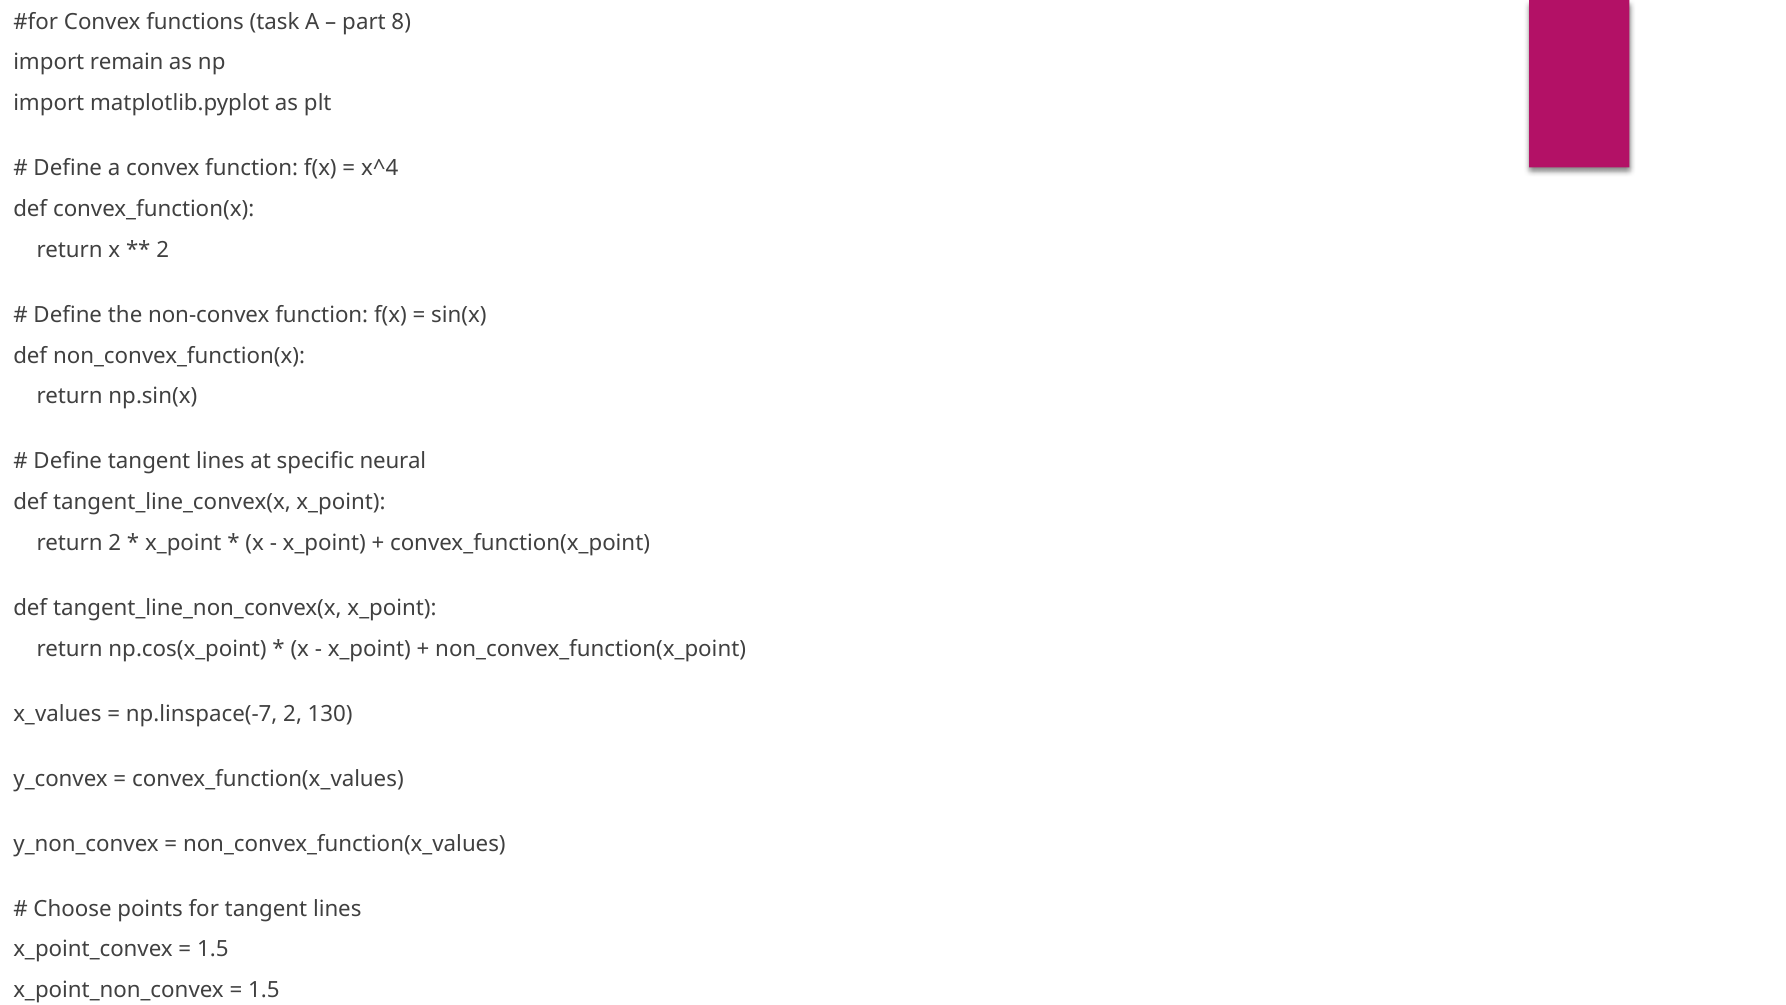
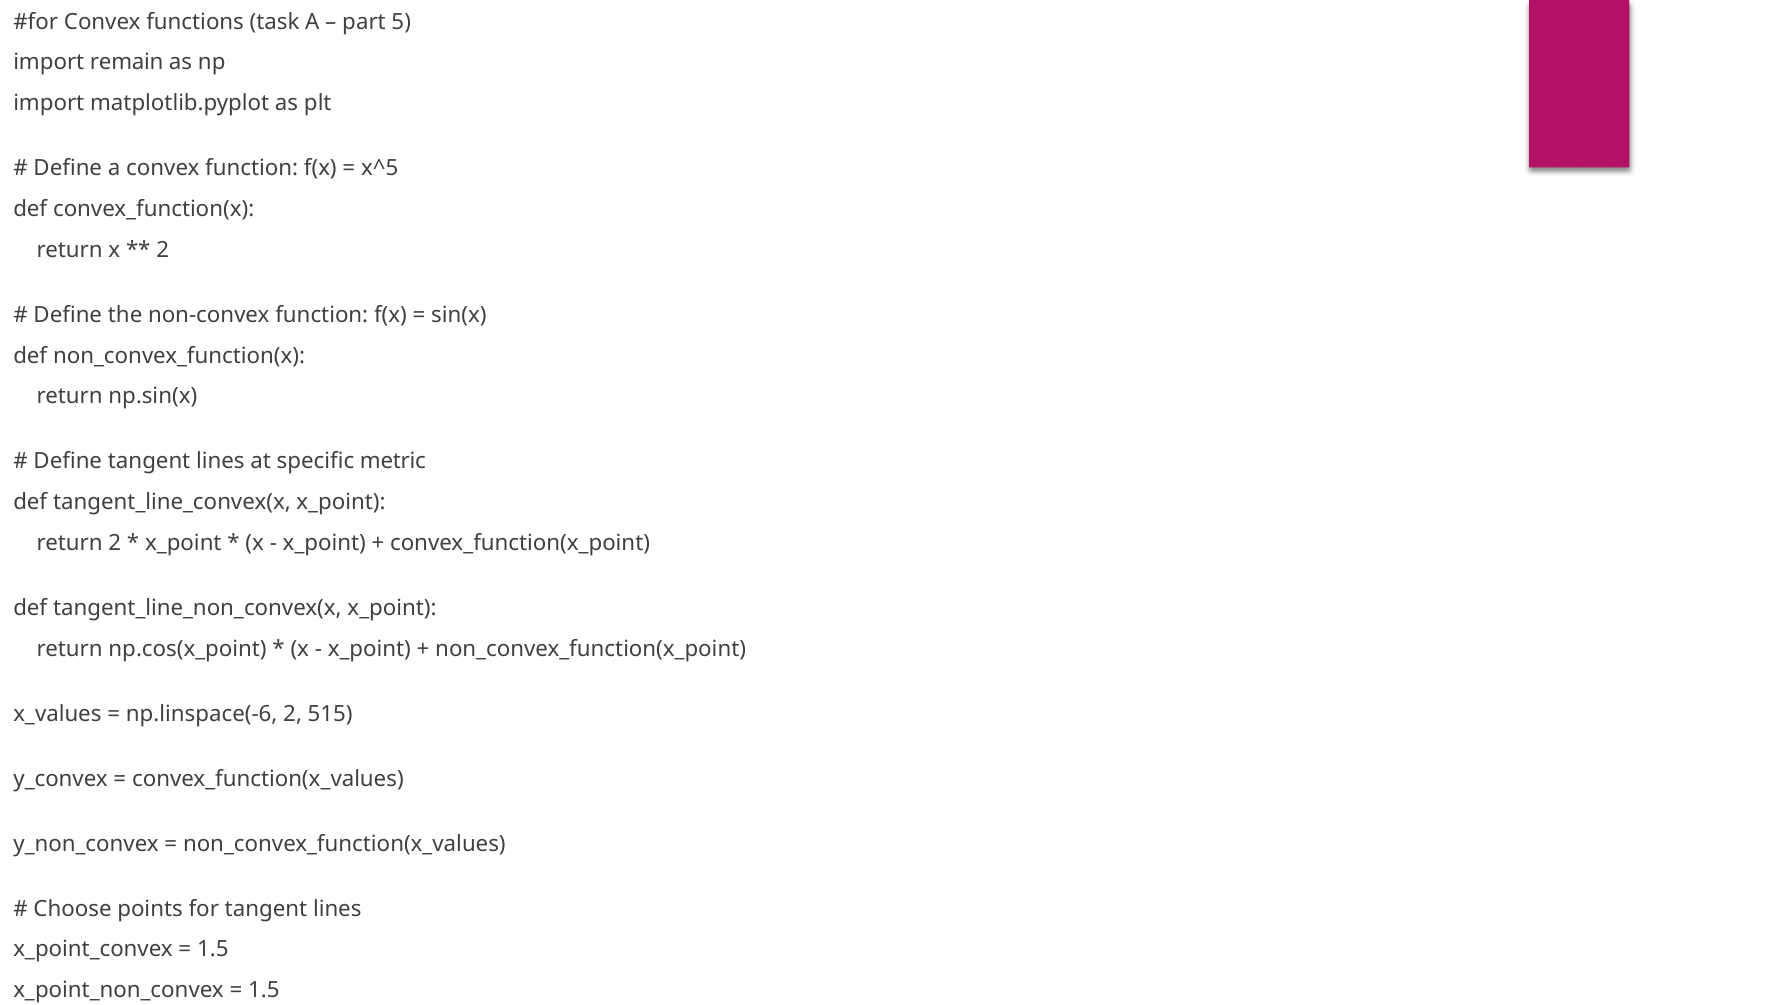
8: 8 -> 5
x^4: x^4 -> x^5
neural: neural -> metric
np.linspace(-7: np.linspace(-7 -> np.linspace(-6
130: 130 -> 515
